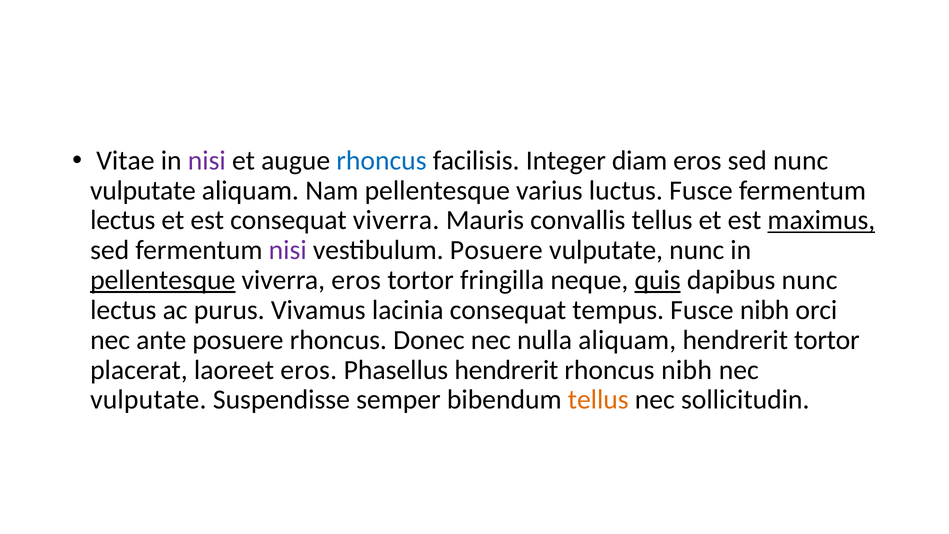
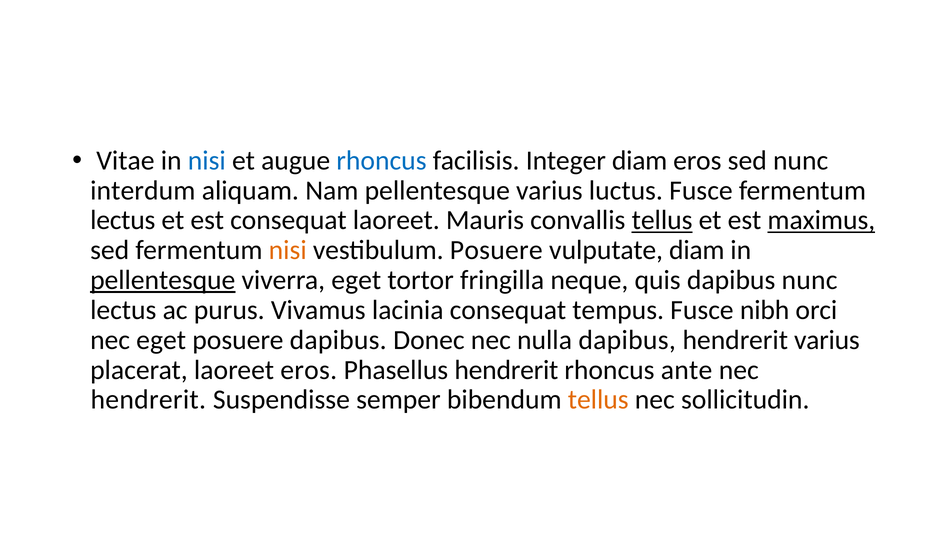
nisi at (207, 160) colour: purple -> blue
vulputate at (143, 190): vulputate -> interdum
consequat viverra: viverra -> laoreet
tellus at (662, 220) underline: none -> present
nisi at (288, 250) colour: purple -> orange
vulputate nunc: nunc -> diam
viverra eros: eros -> eget
quis underline: present -> none
nec ante: ante -> eget
posuere rhoncus: rhoncus -> dapibus
nulla aliquam: aliquam -> dapibus
hendrerit tortor: tortor -> varius
rhoncus nibh: nibh -> ante
vulputate at (148, 400): vulputate -> hendrerit
